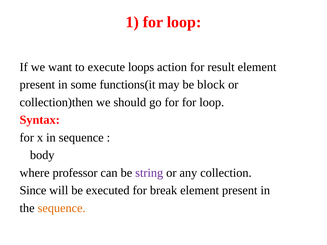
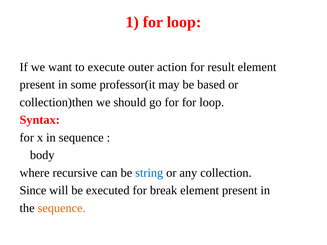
loops: loops -> outer
functions(it: functions(it -> professor(it
block: block -> based
professor: professor -> recursive
string colour: purple -> blue
